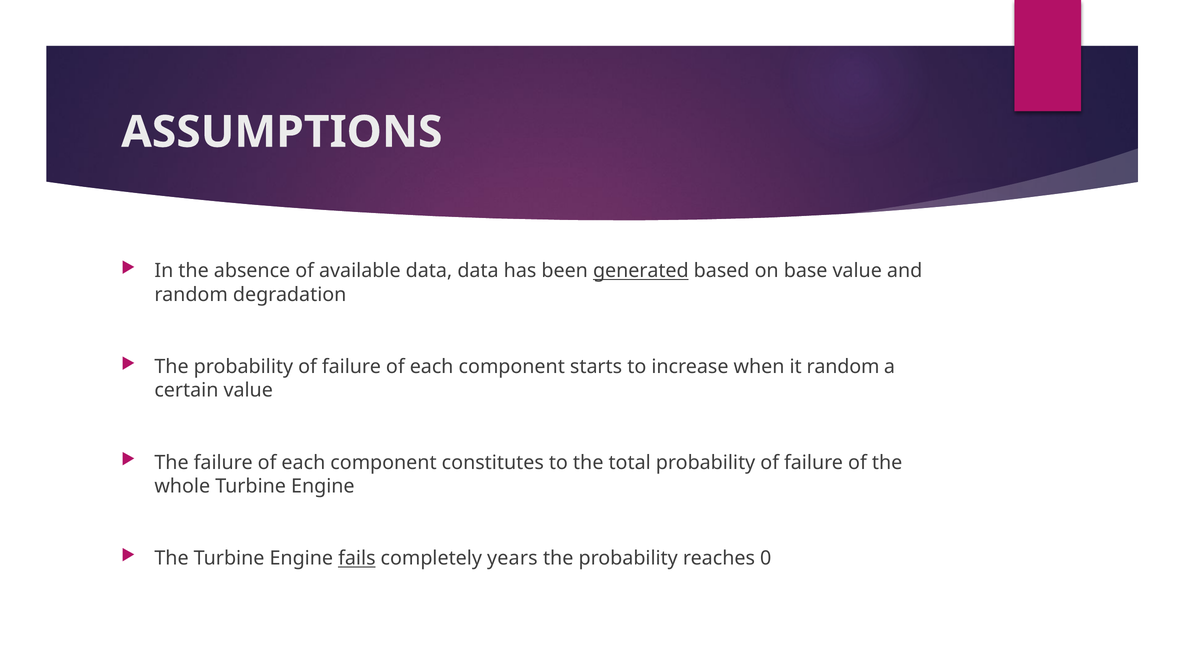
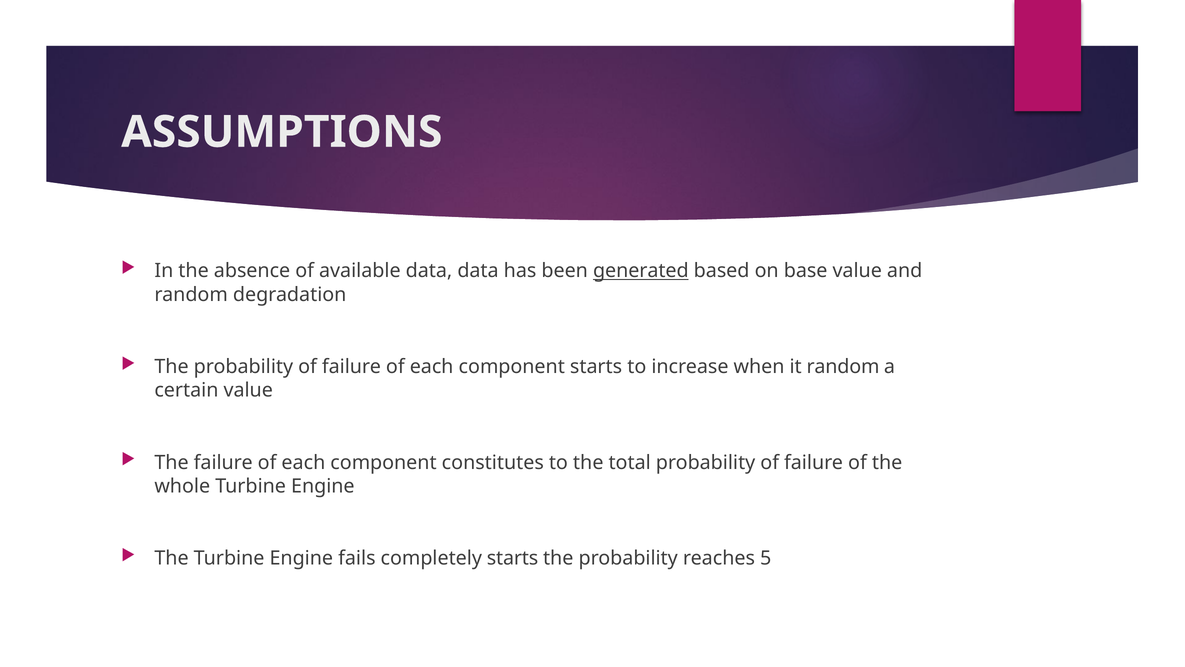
fails underline: present -> none
completely years: years -> starts
0: 0 -> 5
